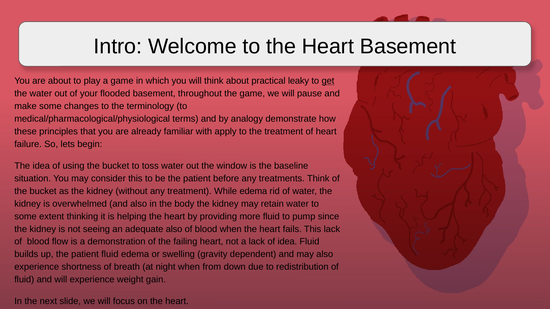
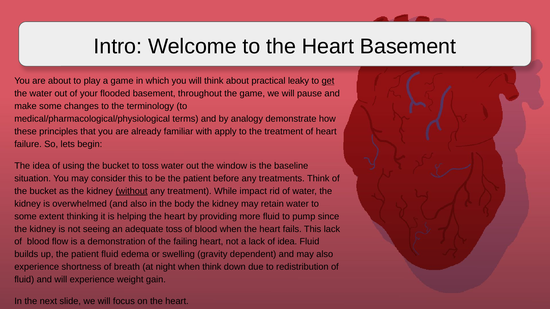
without underline: none -> present
While edema: edema -> impact
adequate also: also -> toss
when from: from -> think
